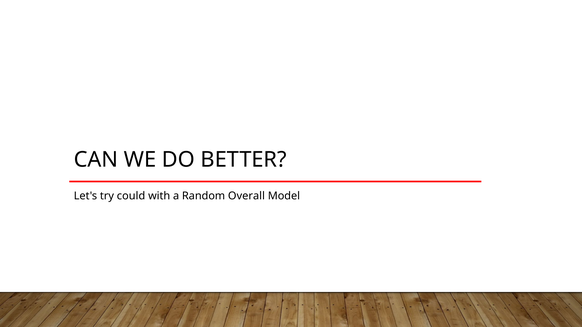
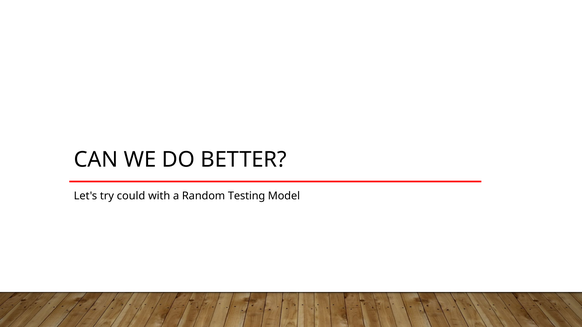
Overall: Overall -> Testing
